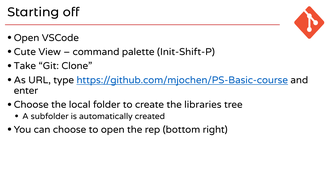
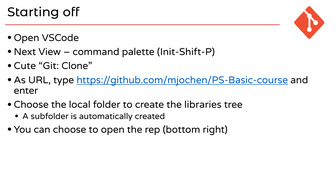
Cute: Cute -> Next
Take: Take -> Cute
